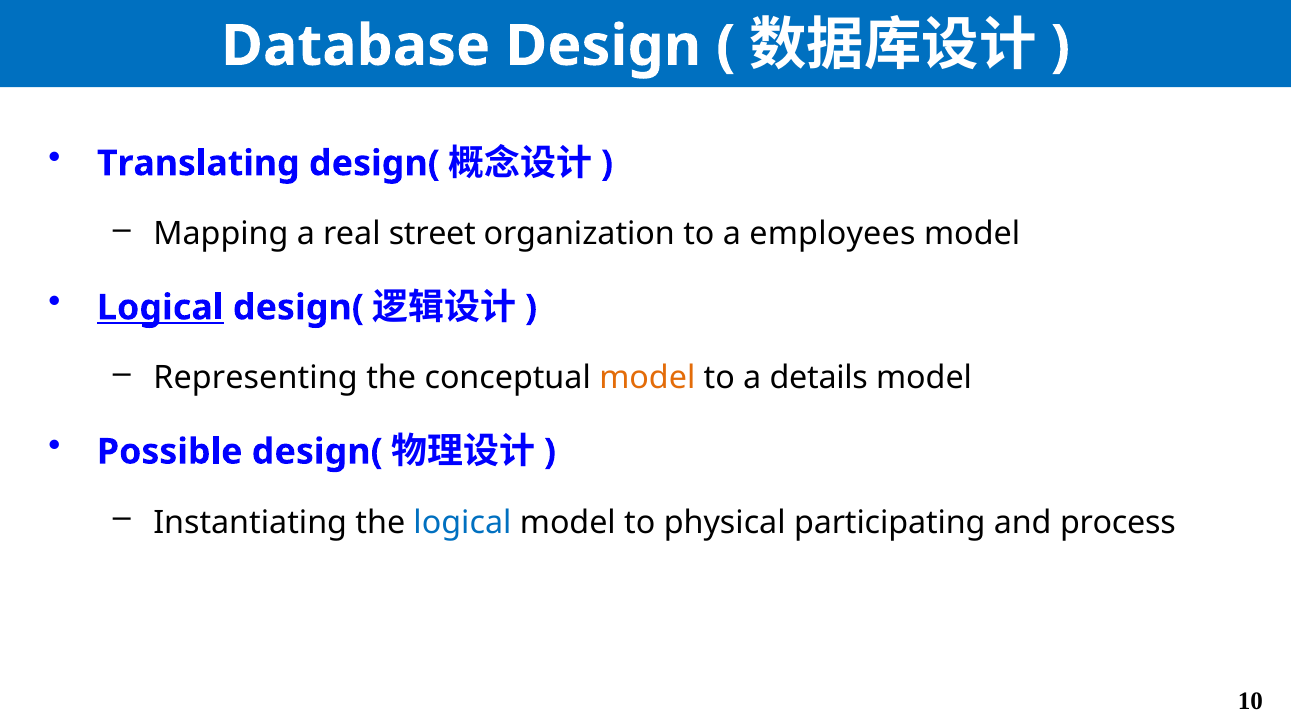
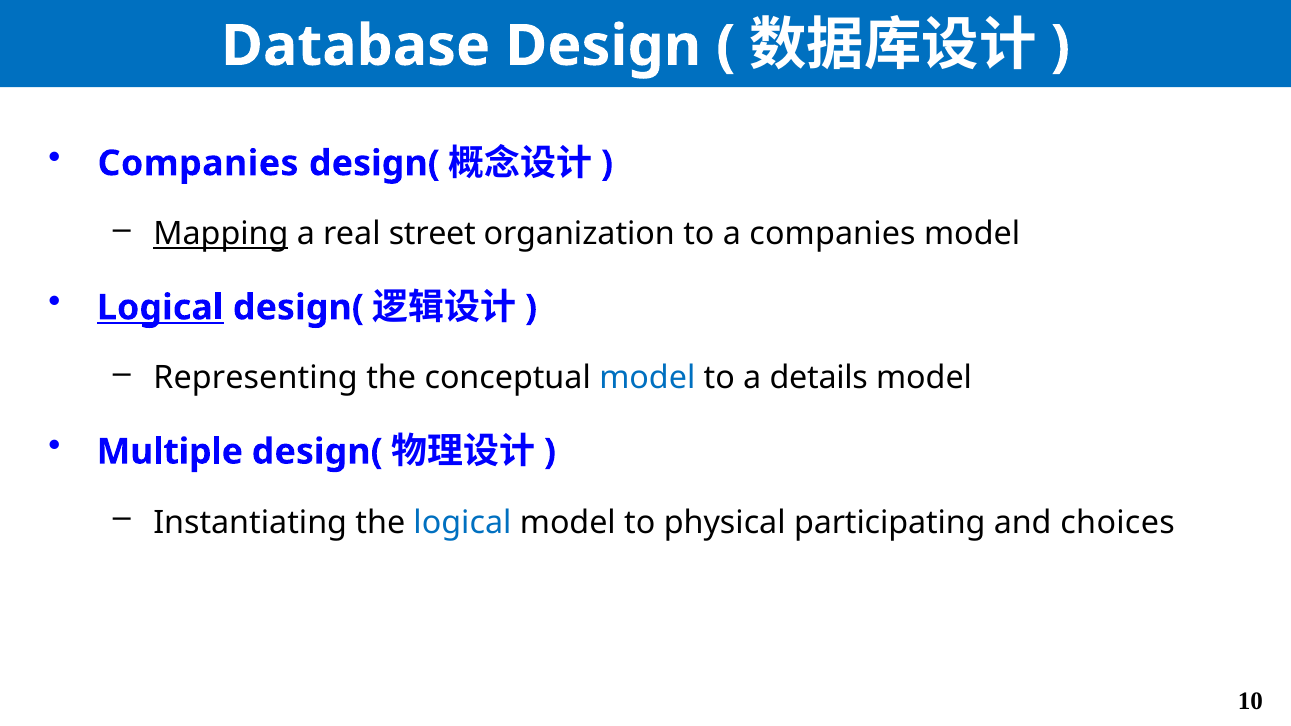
Translating at (198, 163): Translating -> Companies
Mapping underline: none -> present
a employees: employees -> companies
model at (647, 378) colour: orange -> blue
Possible: Possible -> Multiple
process: process -> choices
